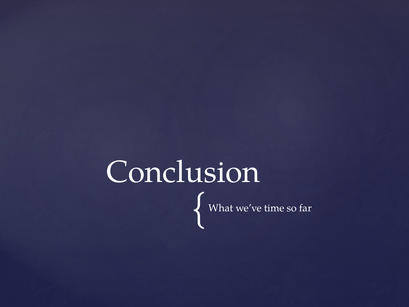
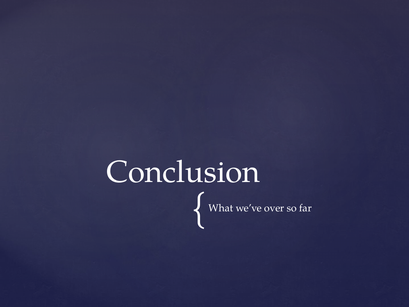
time: time -> over
